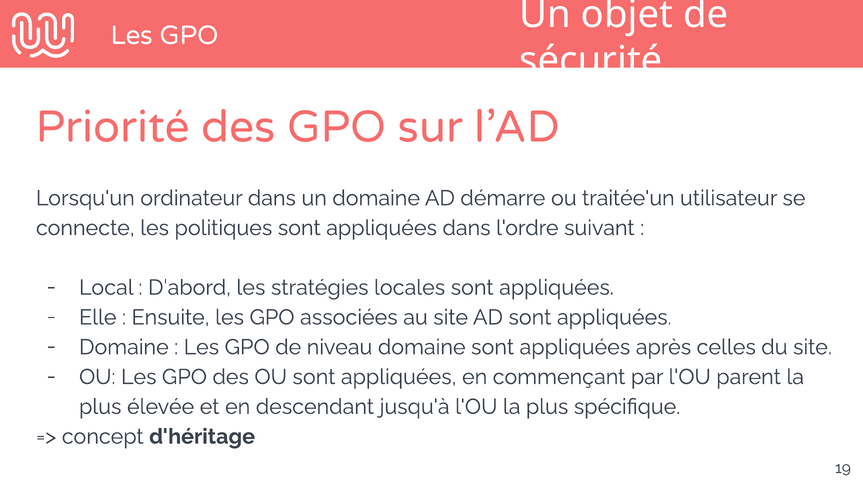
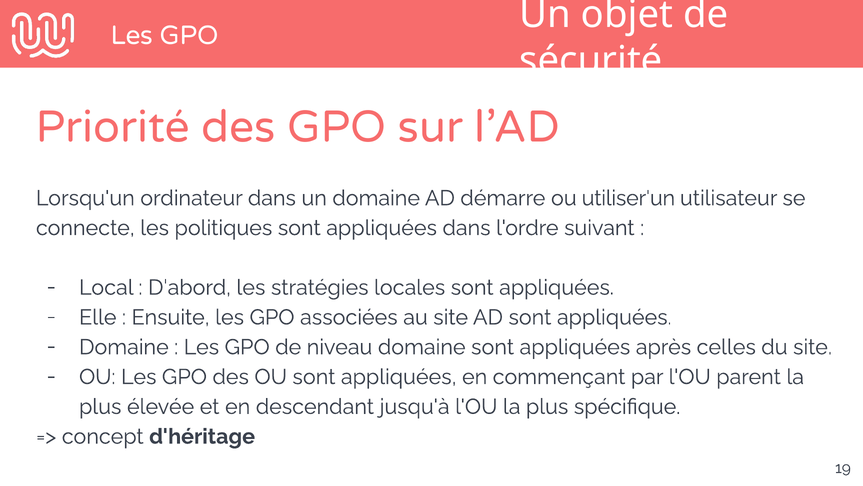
traitée'un: traitée'un -> utiliser'un
